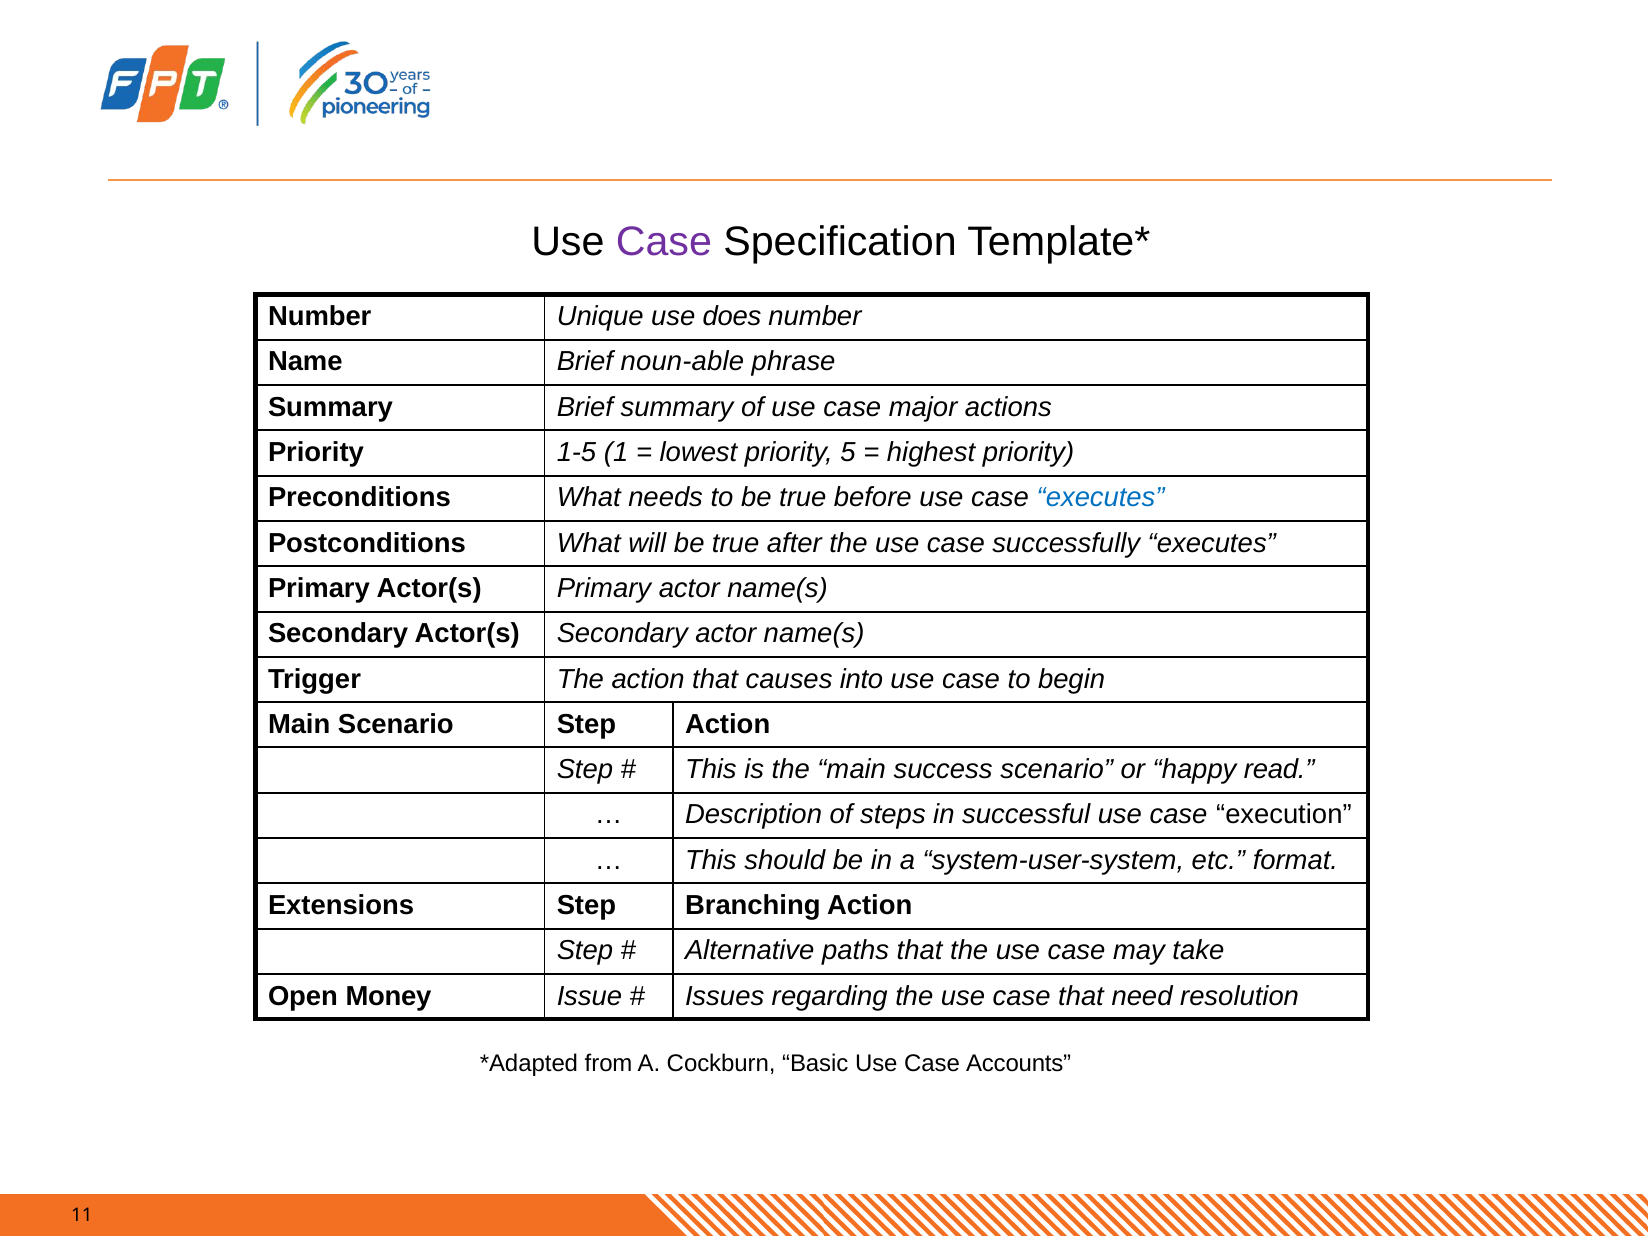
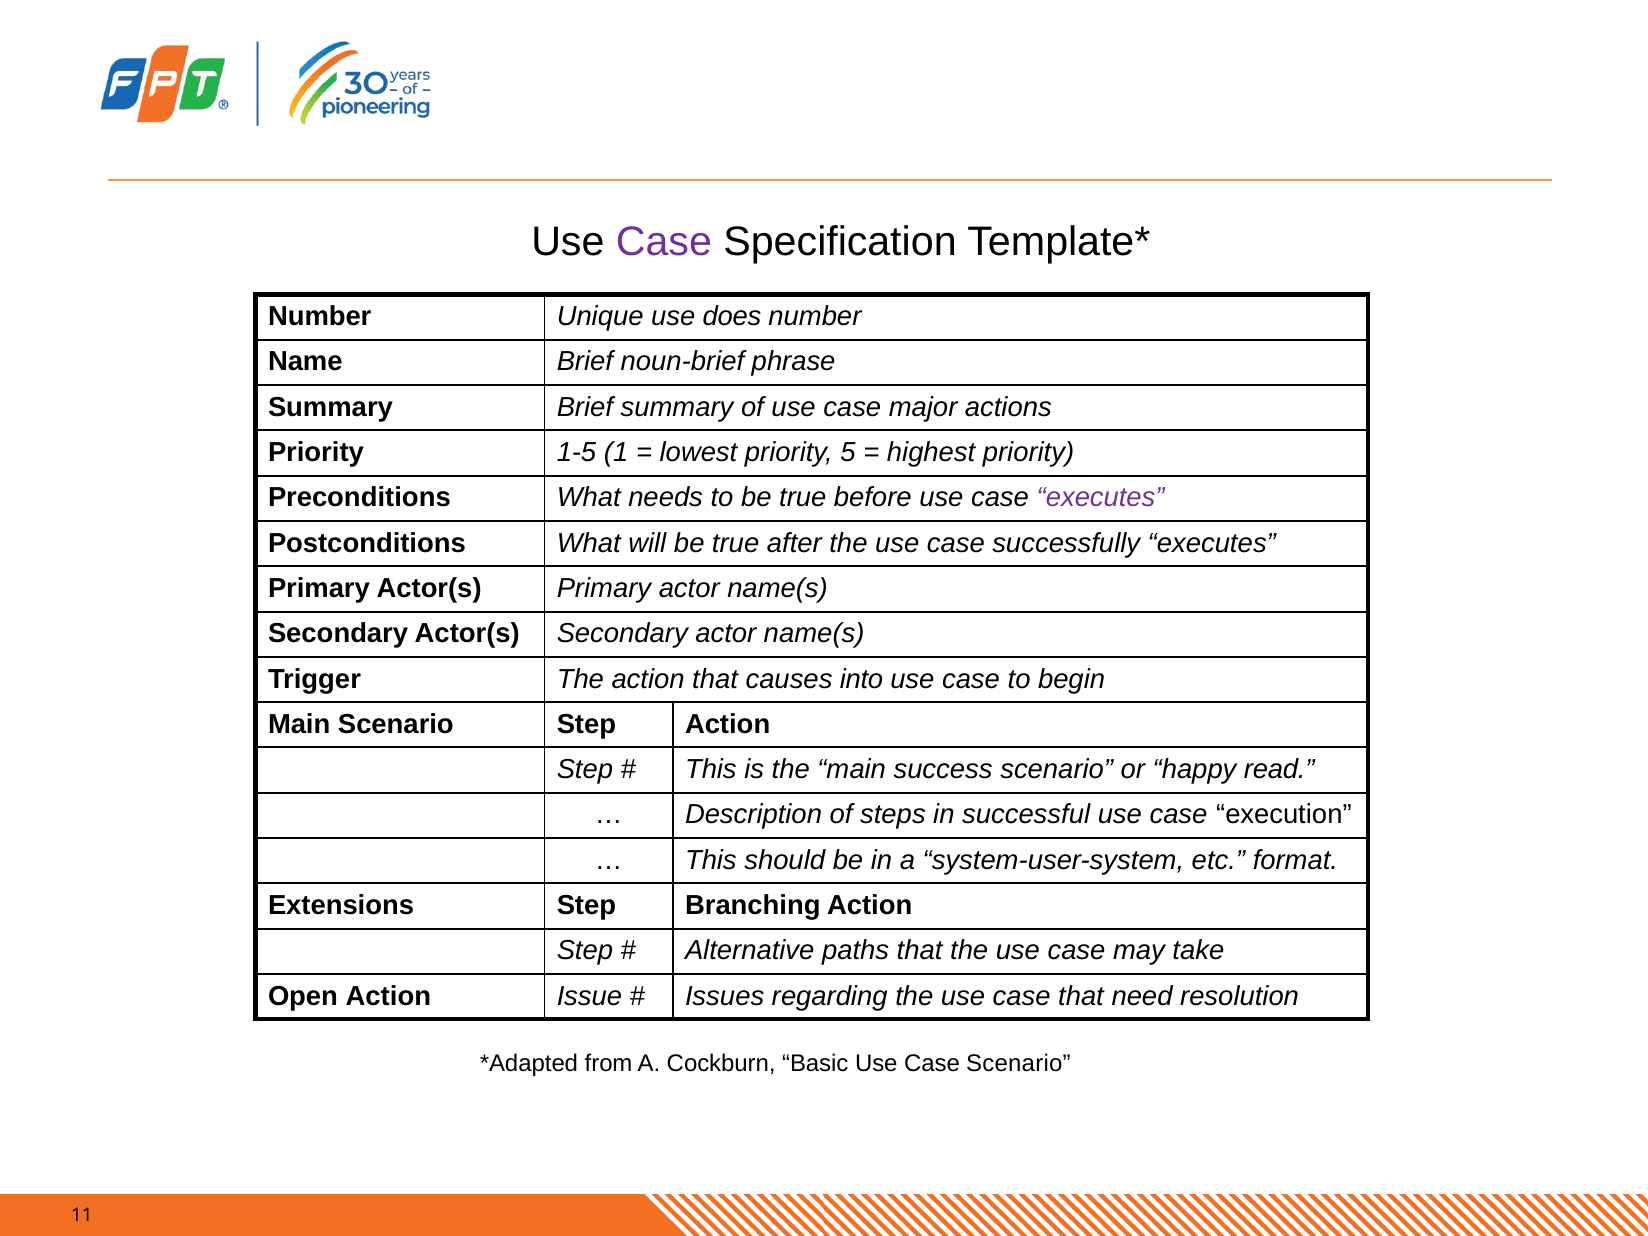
noun-able: noun-able -> noun-brief
executes at (1101, 498) colour: blue -> purple
Open Money: Money -> Action
Case Accounts: Accounts -> Scenario
